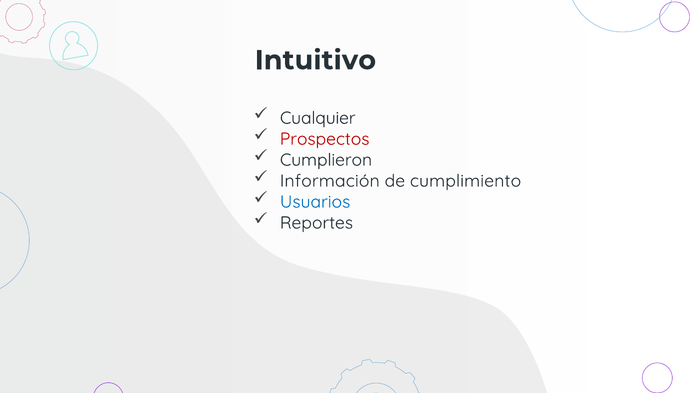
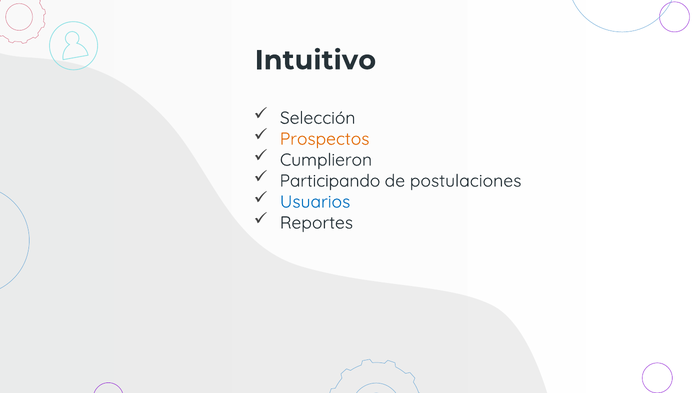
Cualquier: Cualquier -> Selección
Prospectos colour: red -> orange
Información: Información -> Participando
cumplimiento: cumplimiento -> postulaciones
